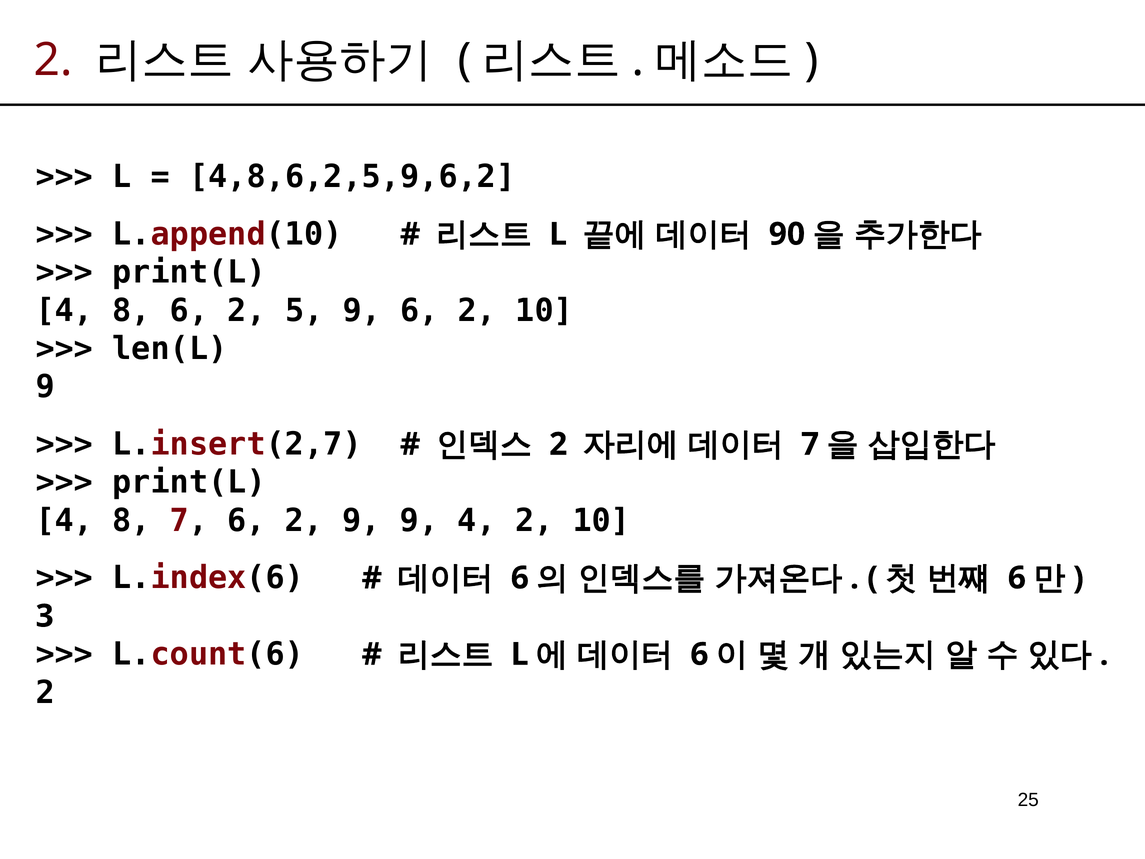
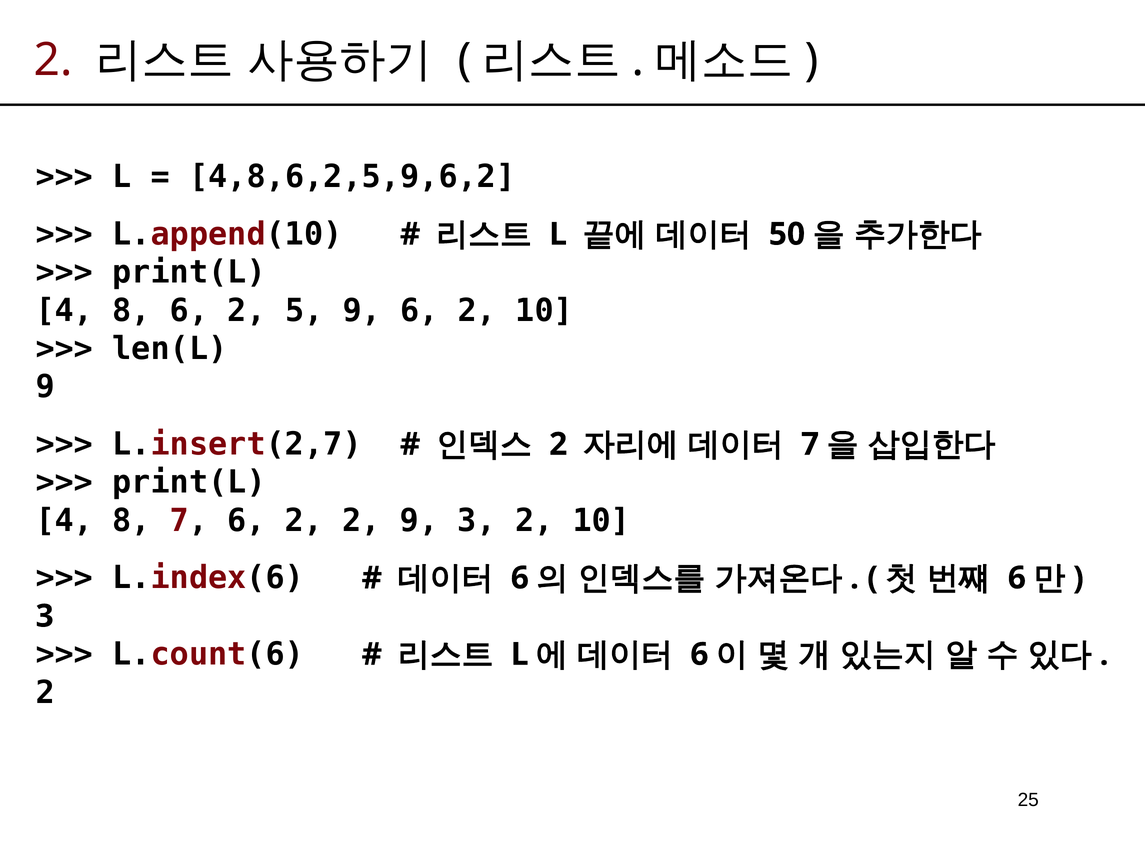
90: 90 -> 50
2 9: 9 -> 2
9 4: 4 -> 3
